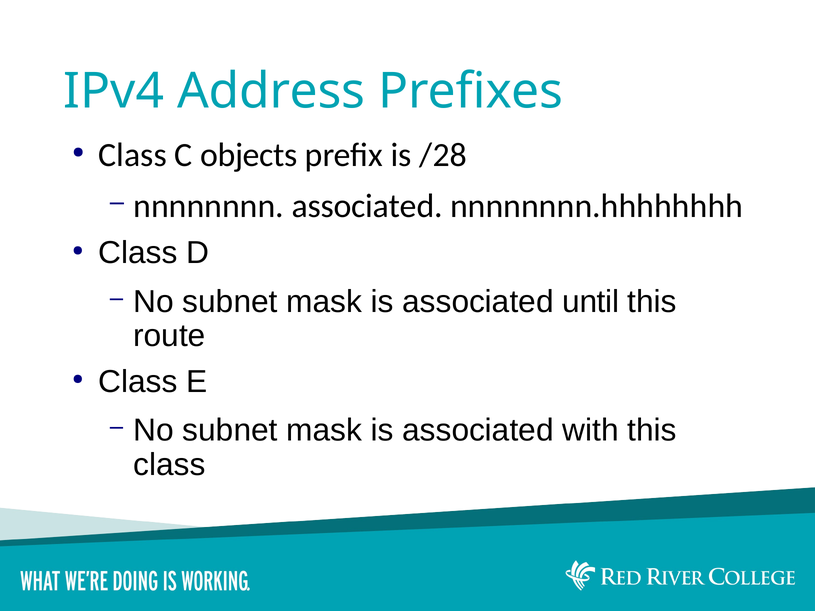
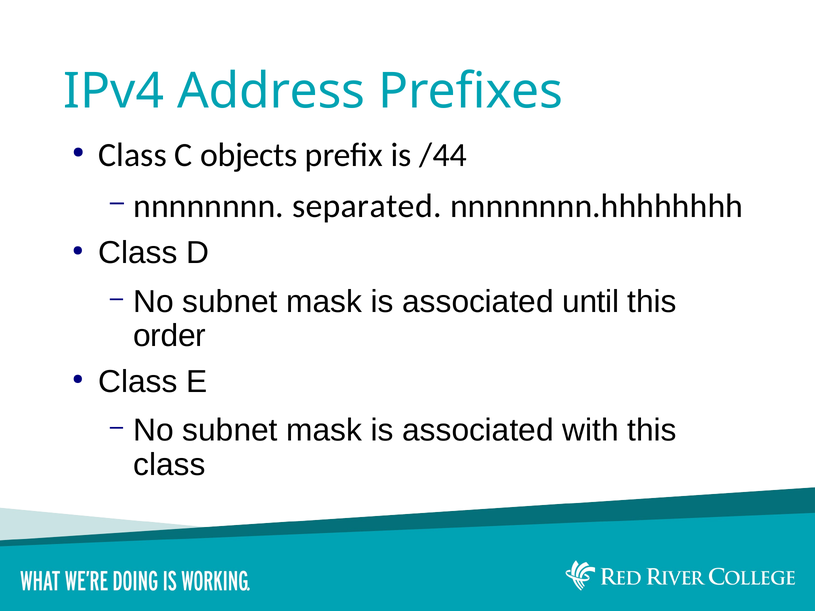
/28: /28 -> /44
nnnnnnnn associated: associated -> separated
route: route -> order
